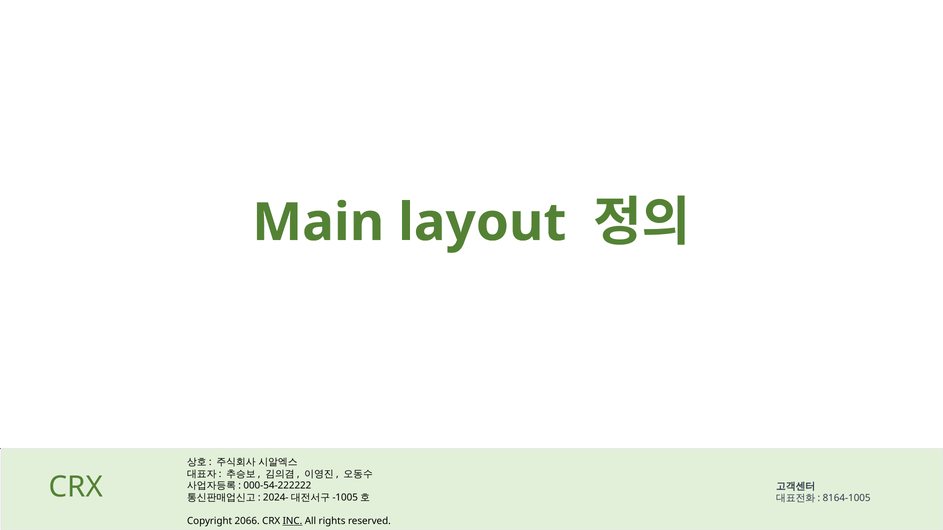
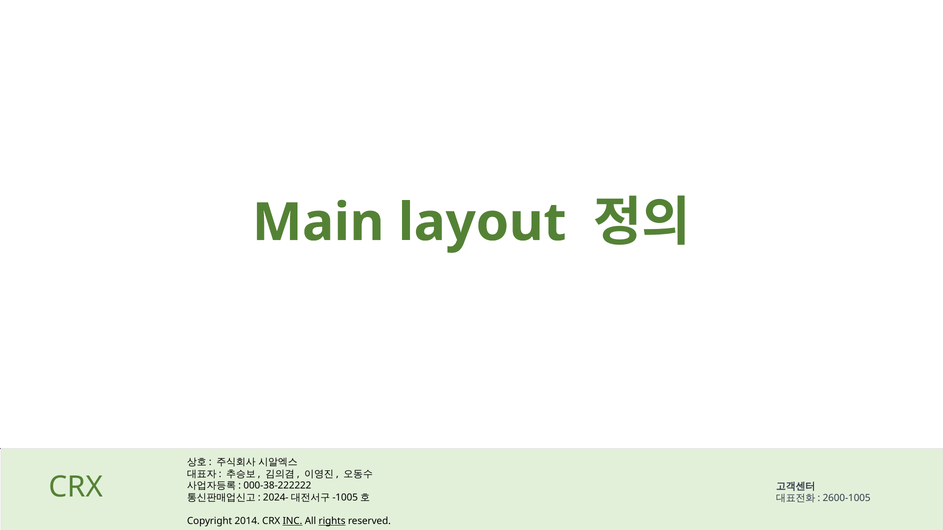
000-54-222222: 000-54-222222 -> 000-38-222222
8164-1005: 8164-1005 -> 2600-1005
2066: 2066 -> 2014
rights underline: none -> present
